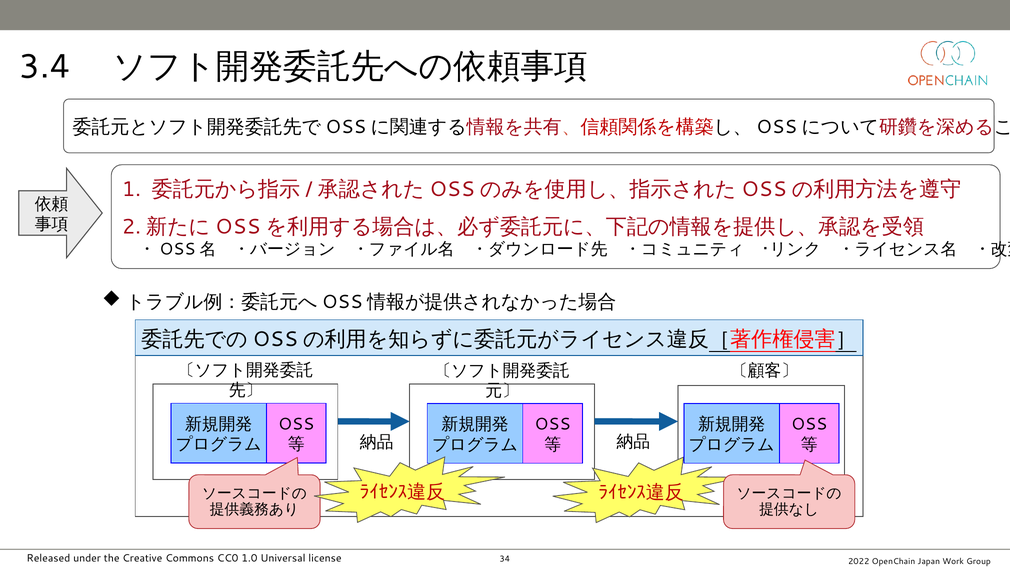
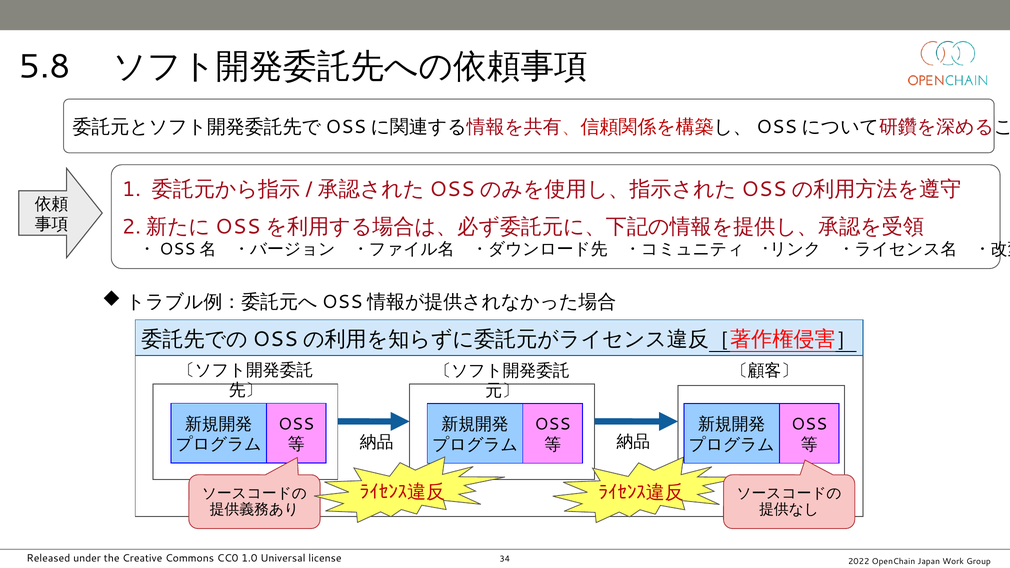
3.4: 3.4 -> 5.8
